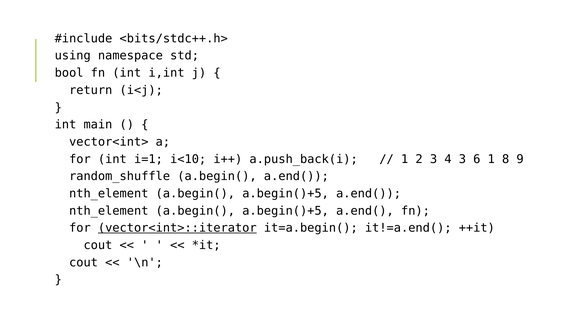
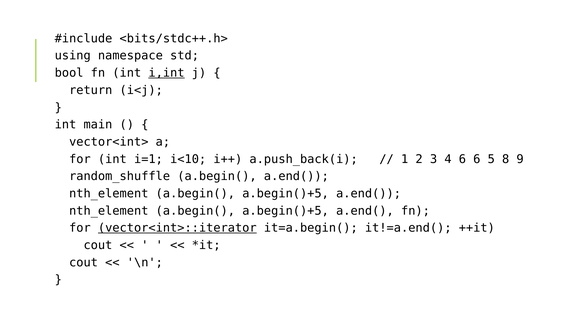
i,int underline: none -> present
4 3: 3 -> 6
6 1: 1 -> 5
